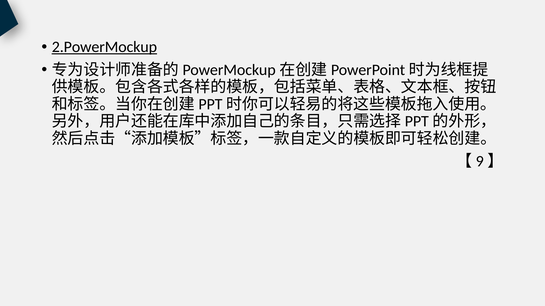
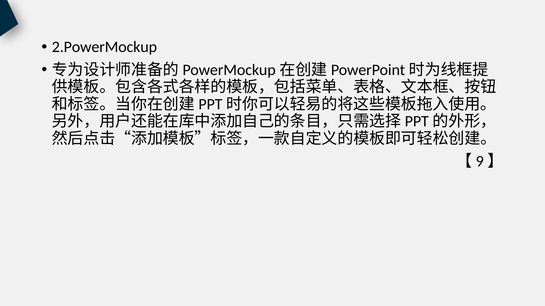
2.PowerMockup underline: present -> none
